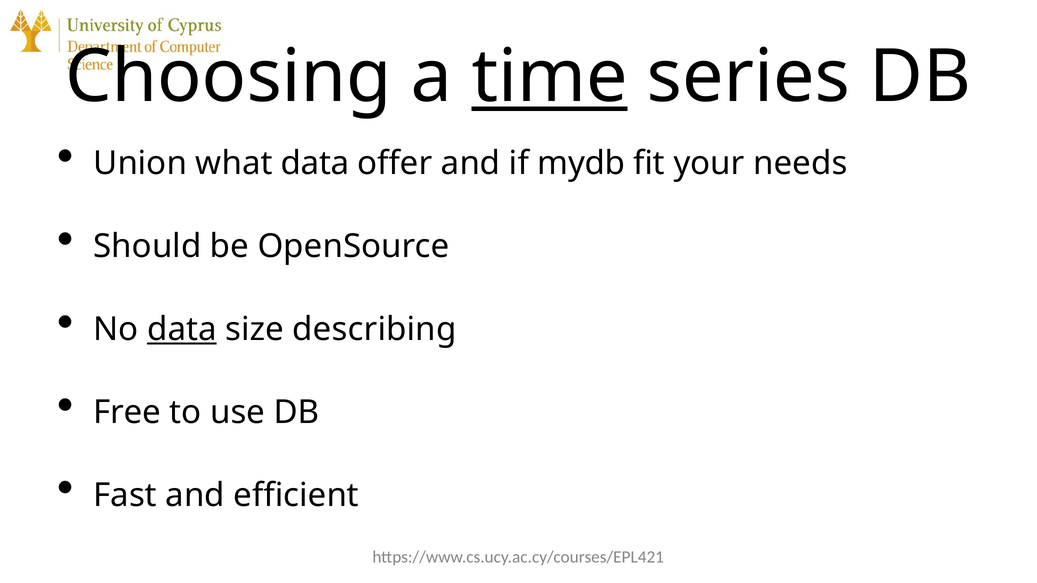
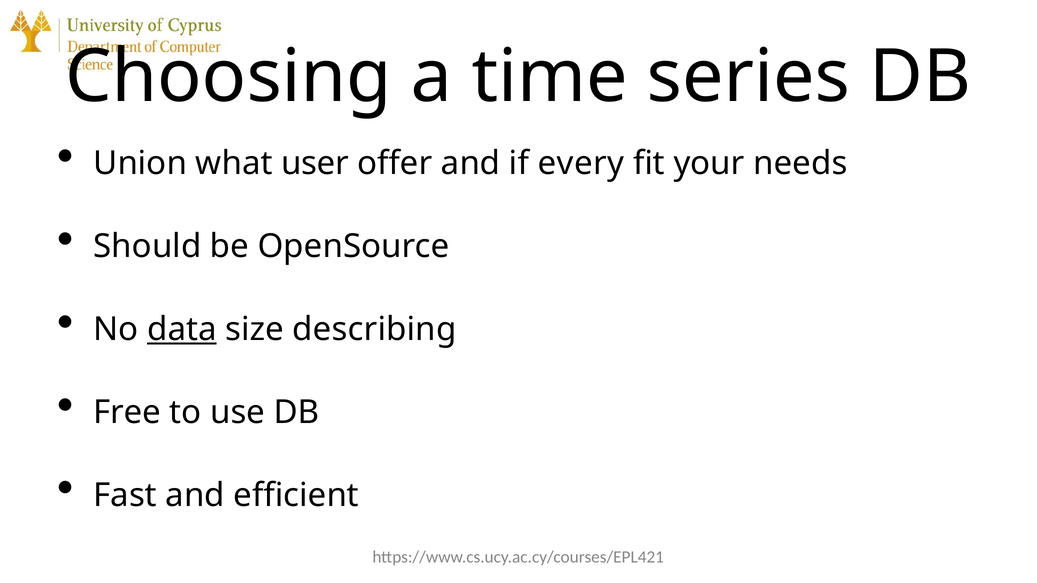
time underline: present -> none
what data: data -> user
mydb: mydb -> every
